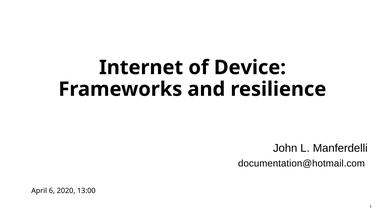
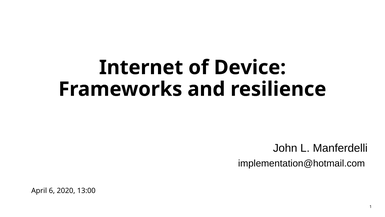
documentation@hotmail.com: documentation@hotmail.com -> implementation@hotmail.com
